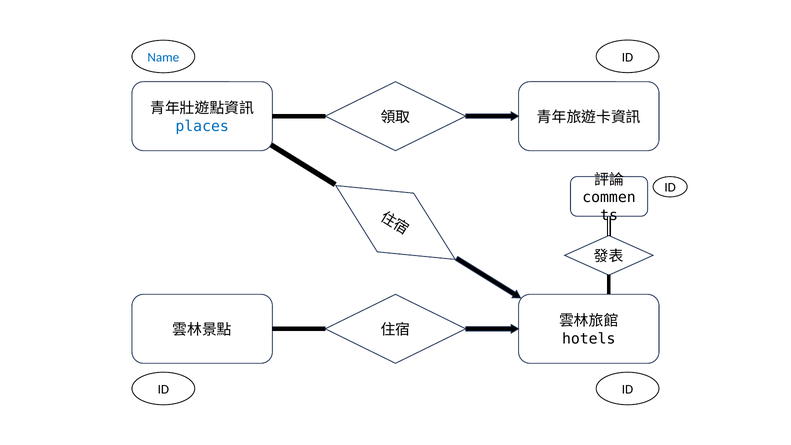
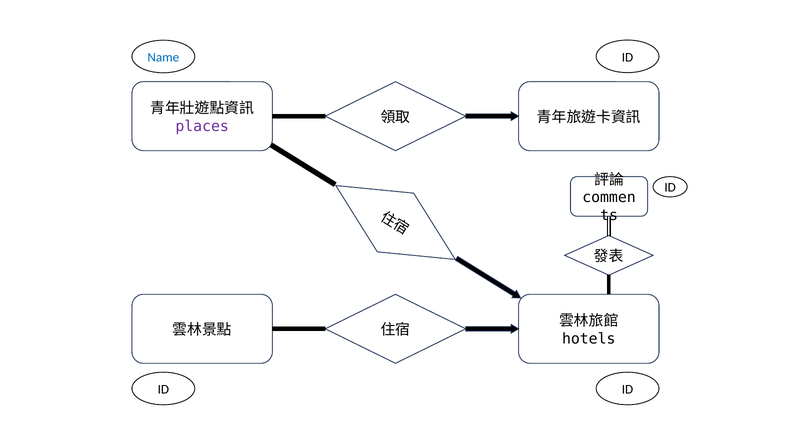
places colour: blue -> purple
